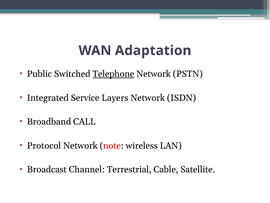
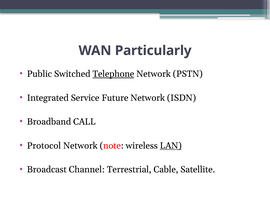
Adaptation: Adaptation -> Particularly
Layers: Layers -> Future
LAN underline: none -> present
